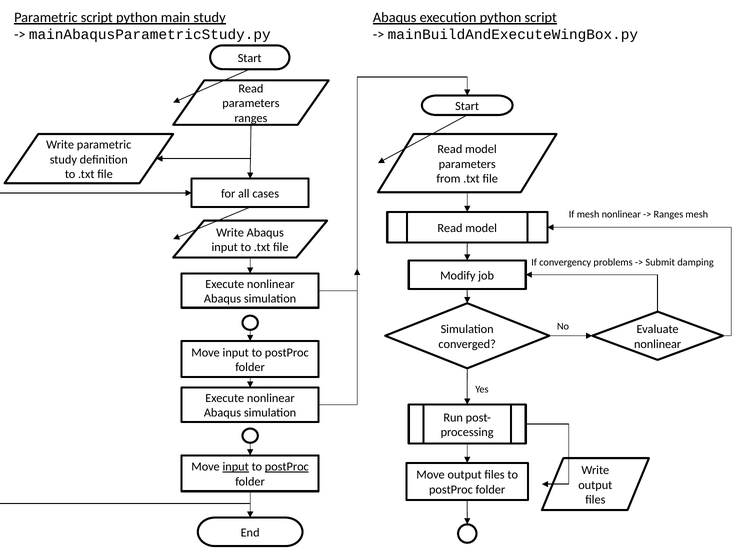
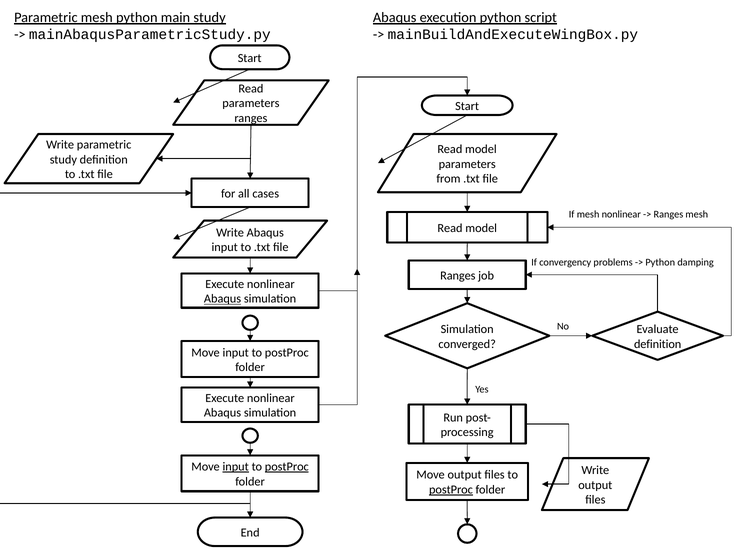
Parametric script: script -> mesh
Submit at (660, 262): Submit -> Python
Modify at (458, 276): Modify -> Ranges
Abaqus at (223, 299) underline: none -> present
nonlinear at (658, 344): nonlinear -> definition
postProc at (451, 490) underline: none -> present
